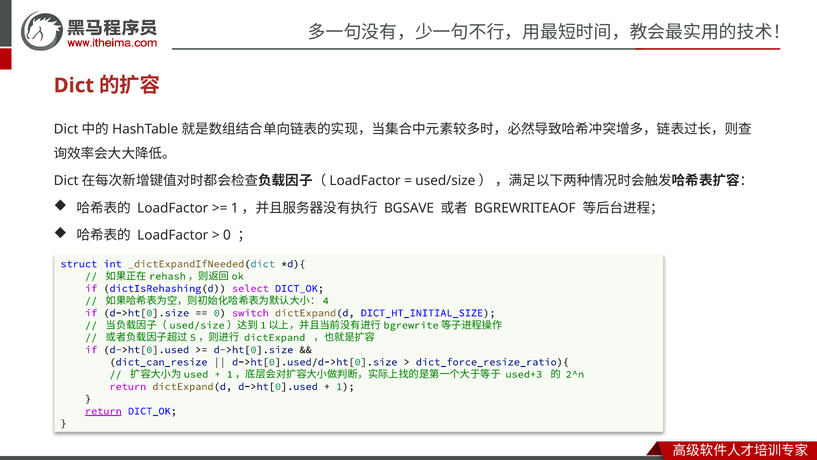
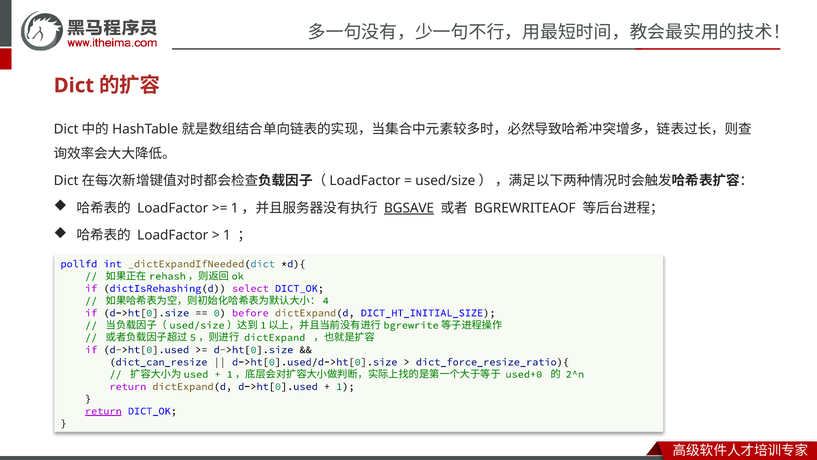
BGSAVE underline: none -> present
0 at (227, 235): 0 -> 1
struct: struct -> pollfd
switch: switch -> before
used+3: used+3 -> used+0
